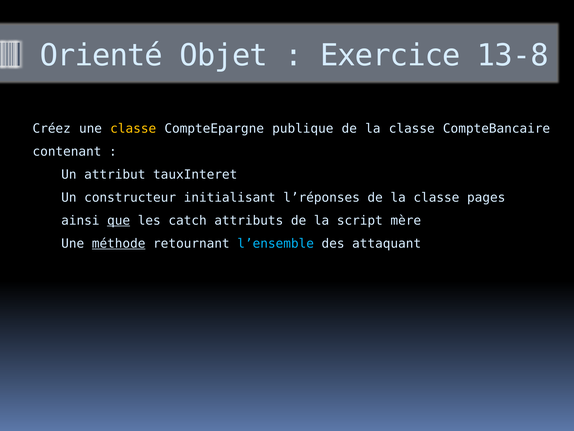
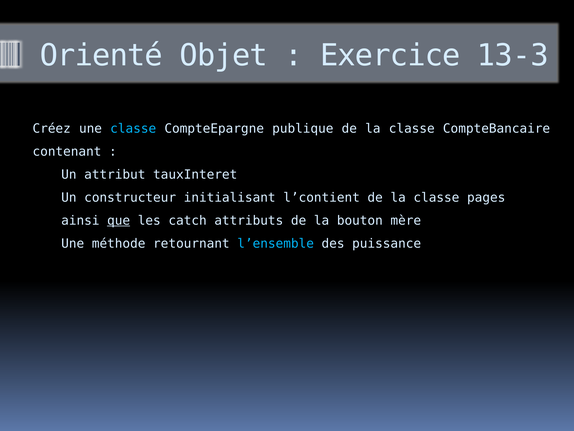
13-8: 13-8 -> 13-3
classe at (133, 129) colour: yellow -> light blue
l’réponses: l’réponses -> l’contient
script: script -> bouton
méthode underline: present -> none
attaquant: attaquant -> puissance
